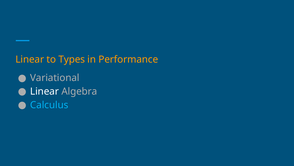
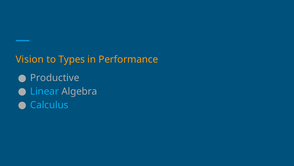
Linear at (30, 59): Linear -> Vision
Variational: Variational -> Productive
Linear at (45, 91) colour: white -> light blue
